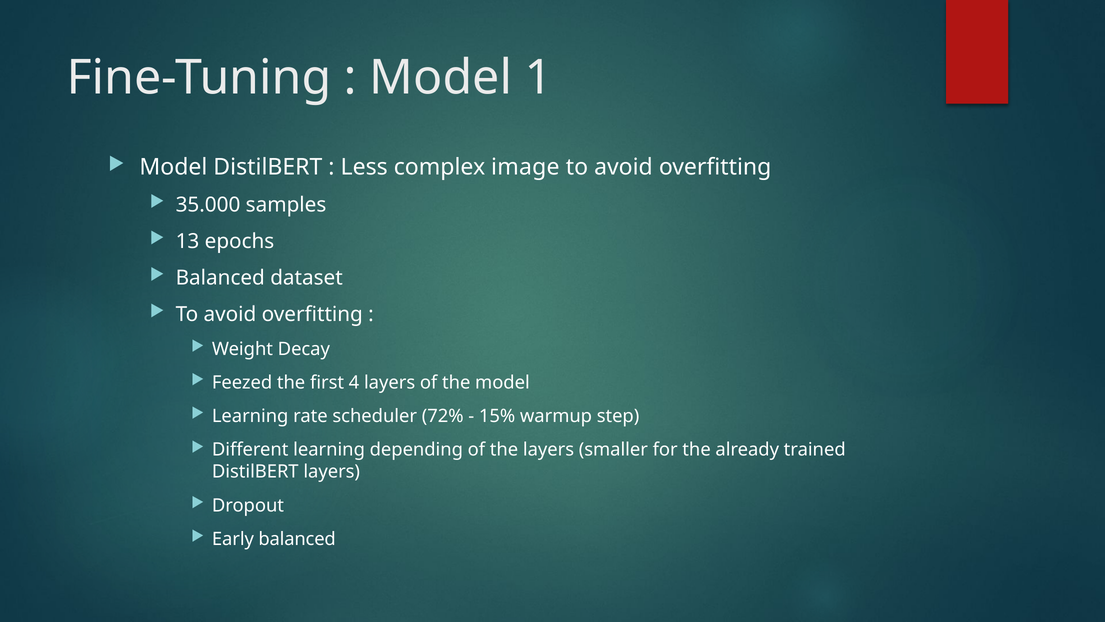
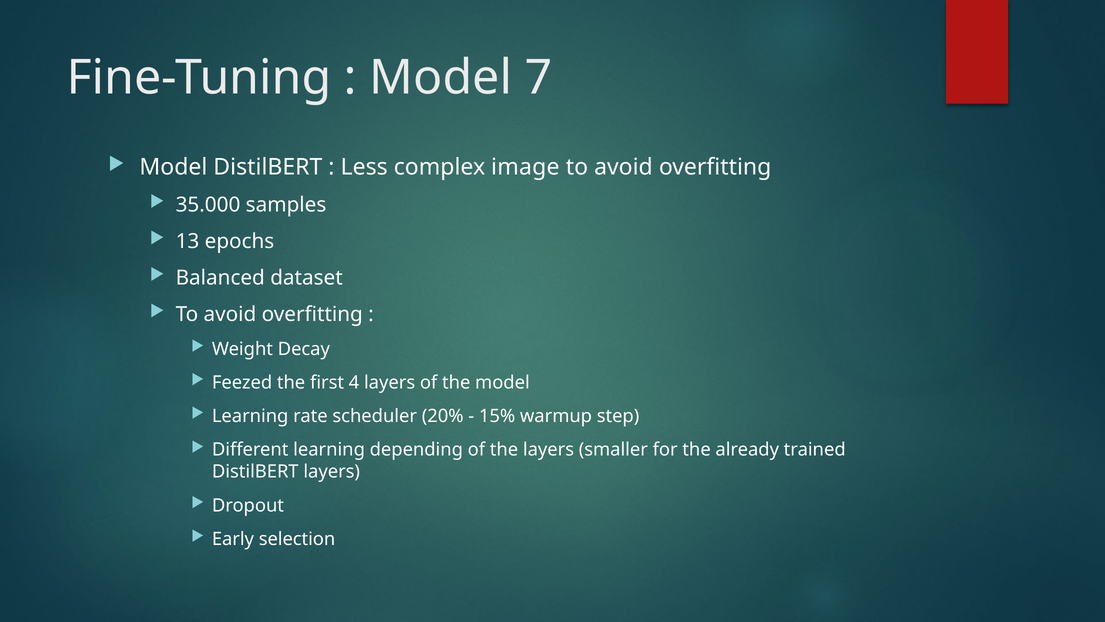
1: 1 -> 7
72%: 72% -> 20%
Early balanced: balanced -> selection
